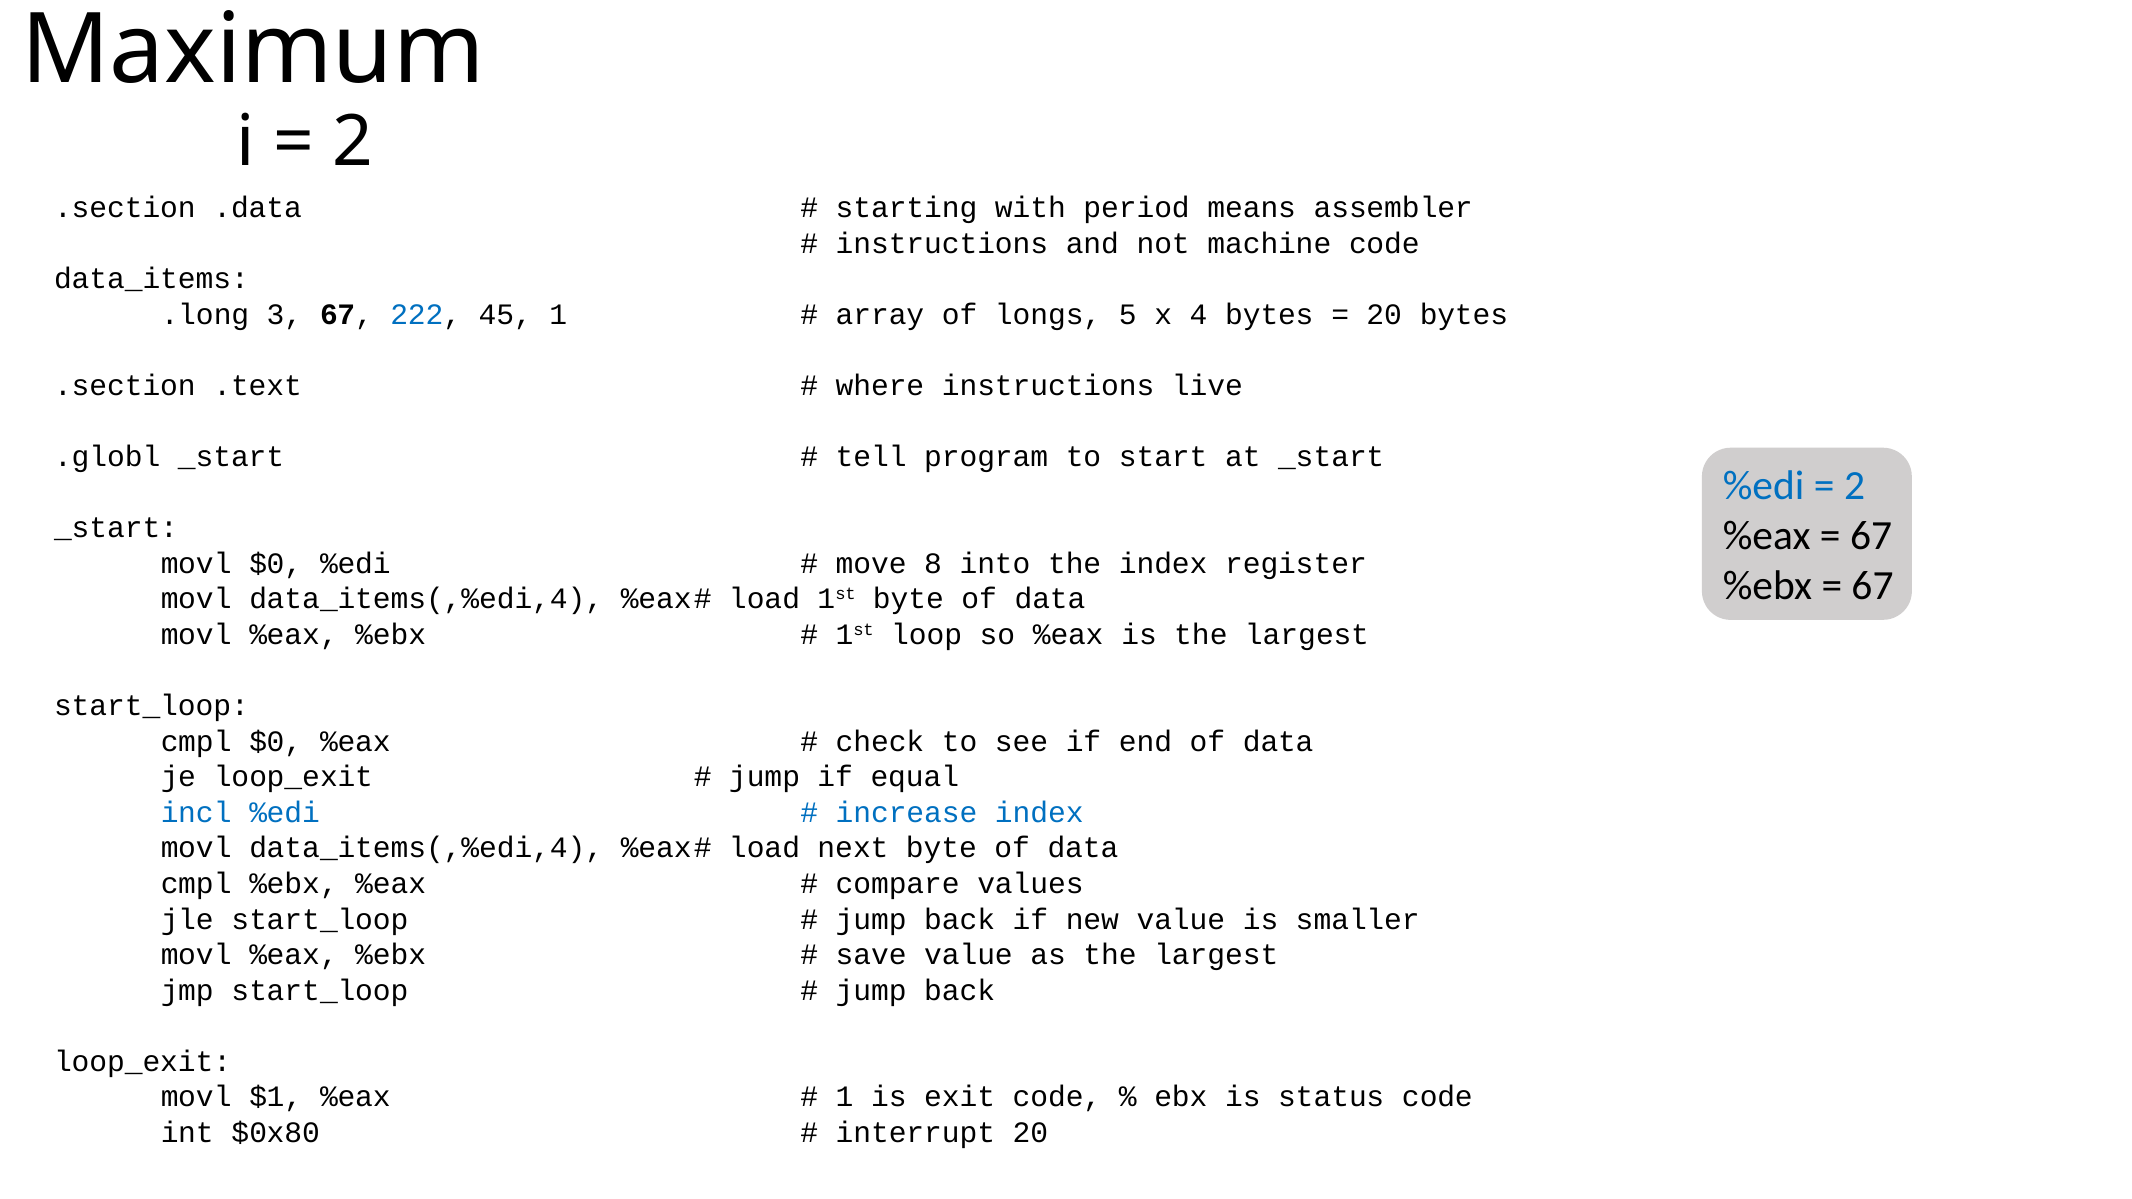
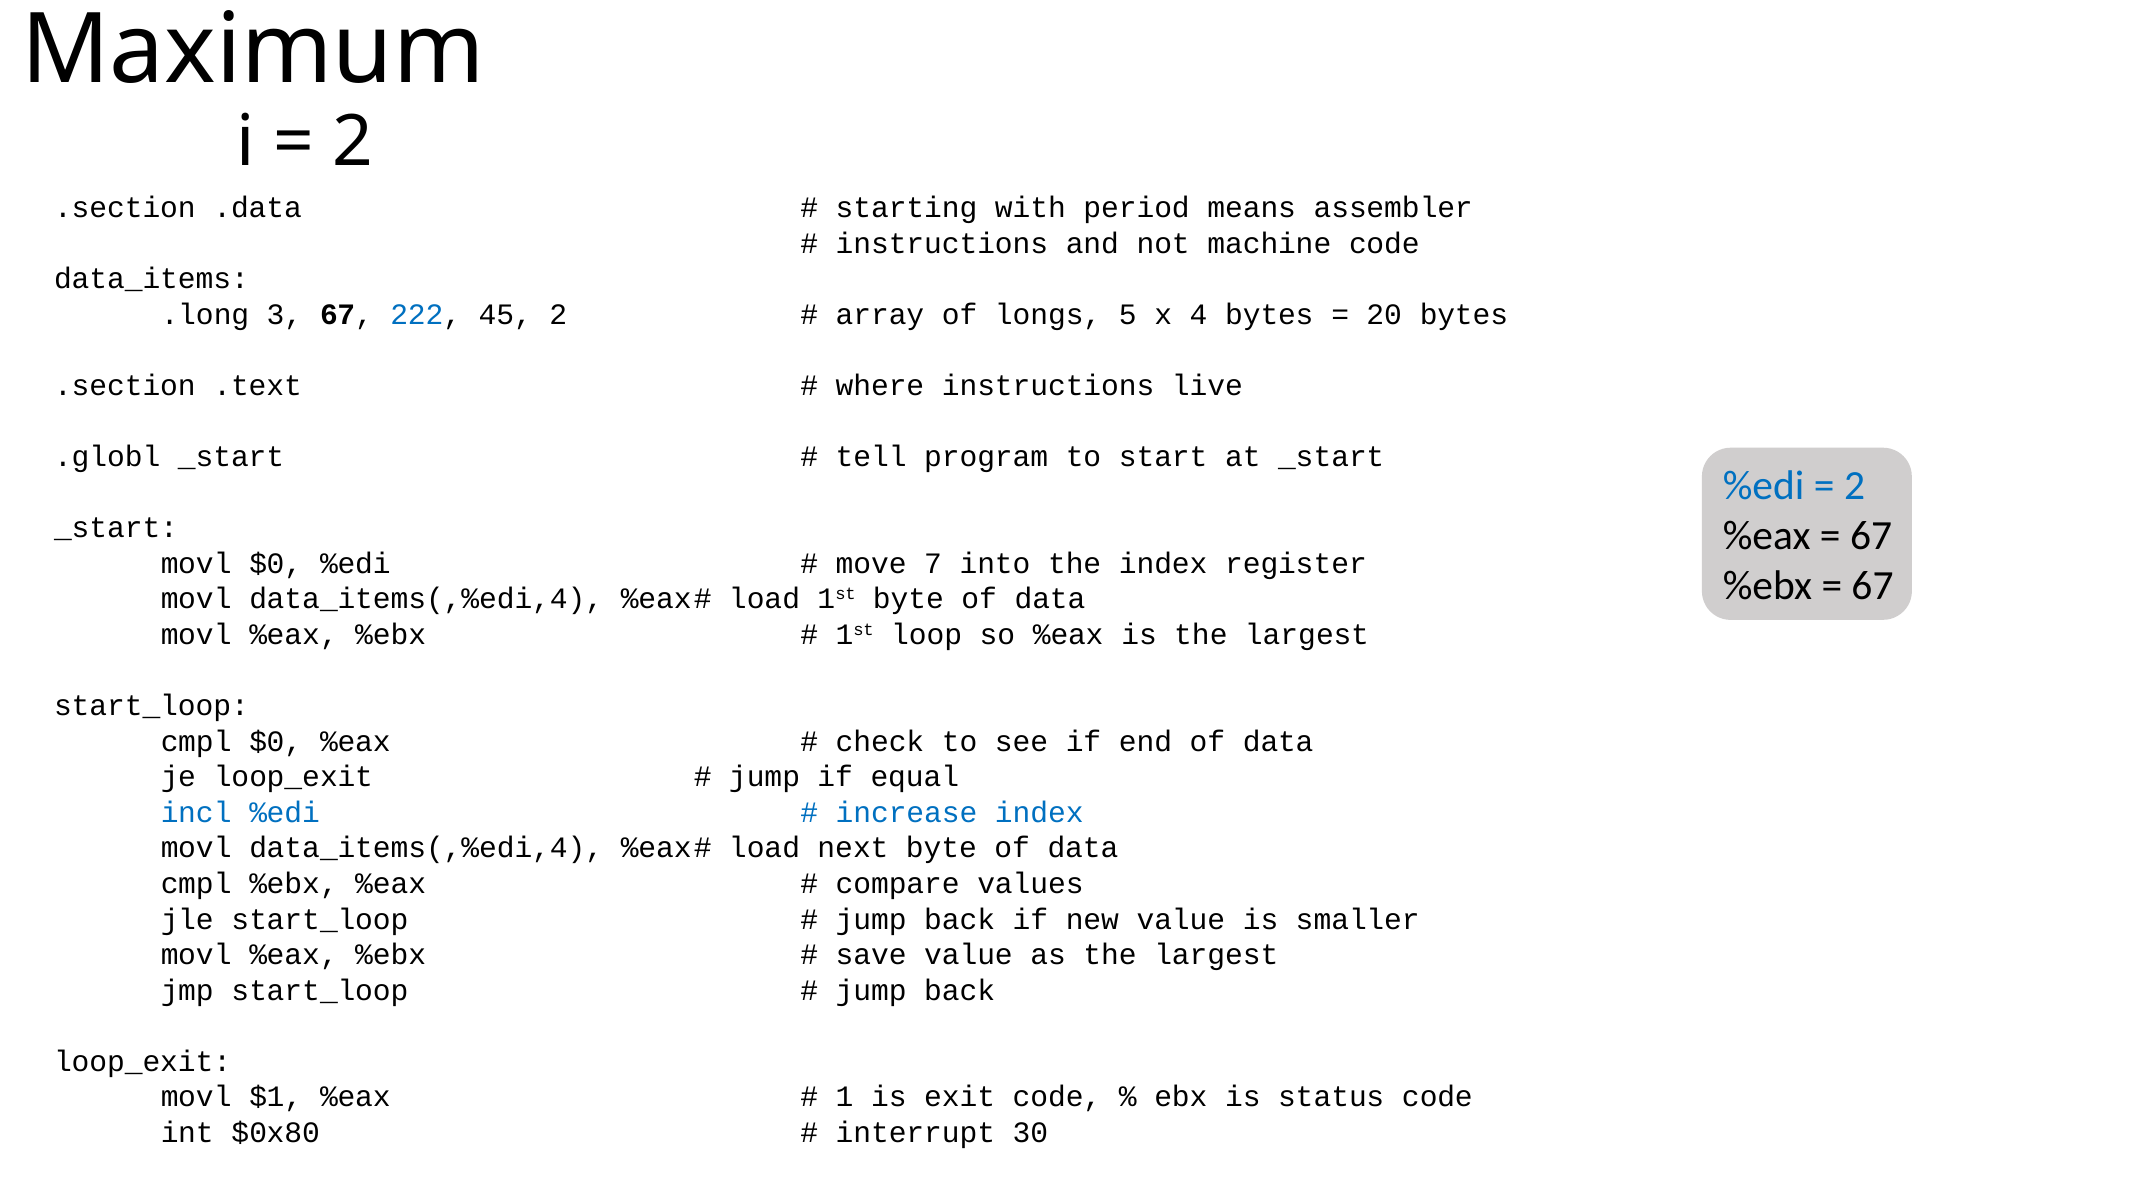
45 1: 1 -> 2
8: 8 -> 7
interrupt 20: 20 -> 30
